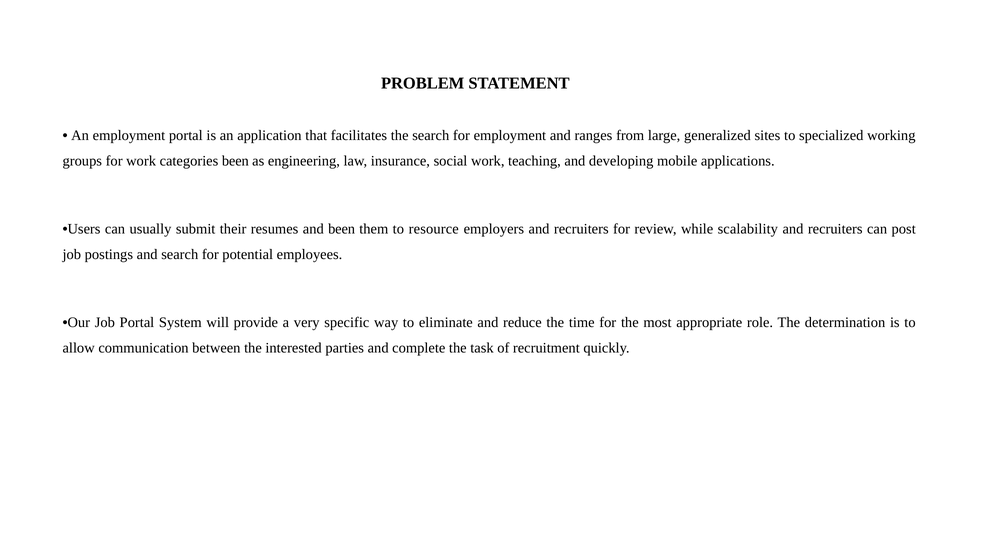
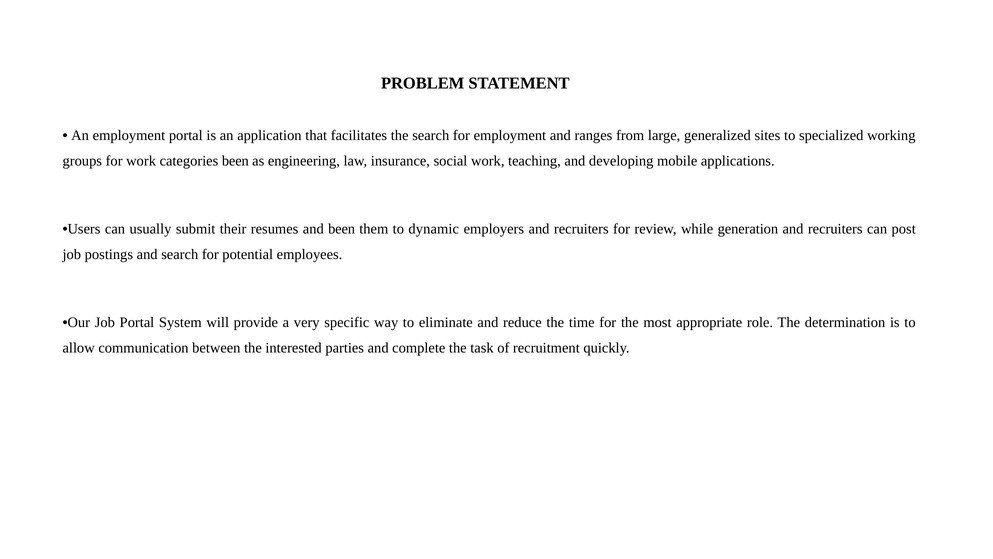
resource: resource -> dynamic
scalability: scalability -> generation
